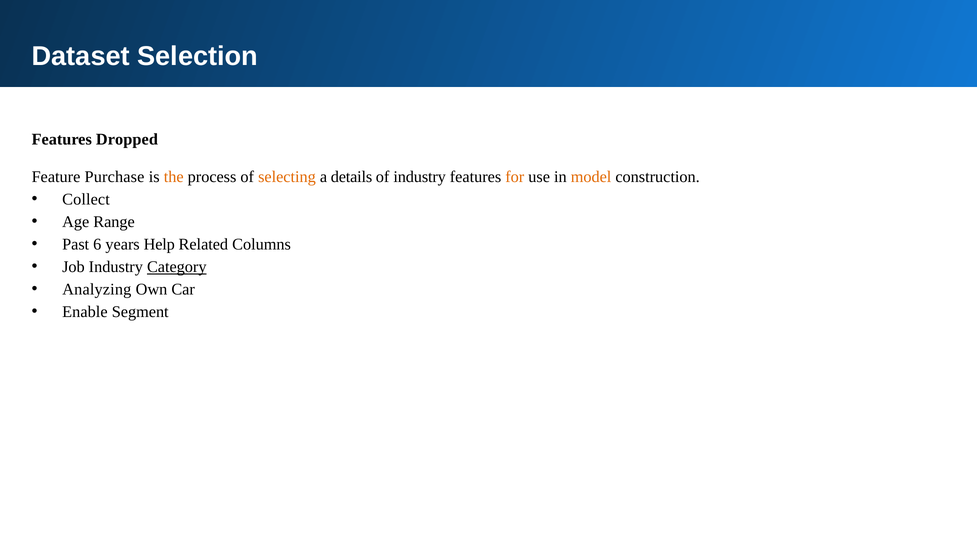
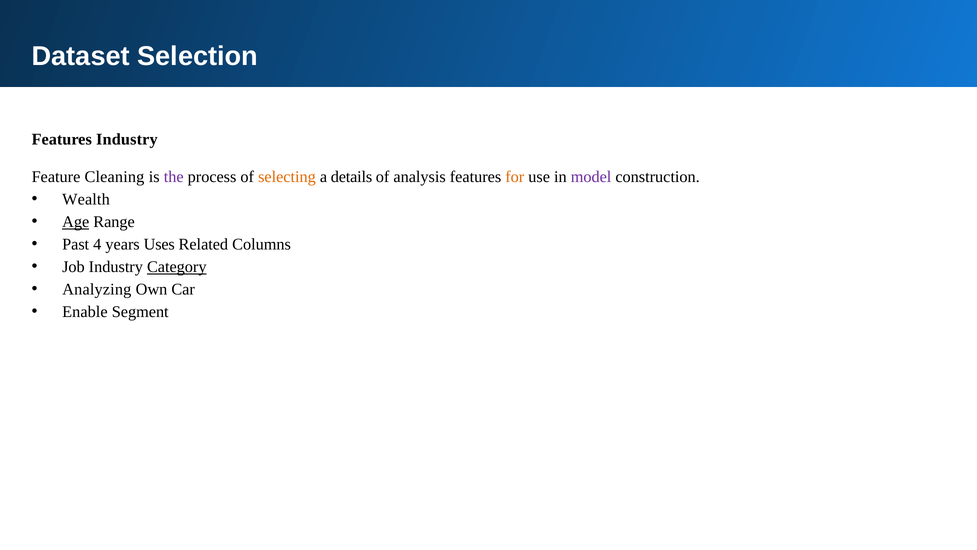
Features Dropped: Dropped -> Industry
Purchase: Purchase -> Cleaning
the colour: orange -> purple
of industry: industry -> analysis
model colour: orange -> purple
Collect: Collect -> Wealth
Age underline: none -> present
6: 6 -> 4
Help: Help -> Uses
